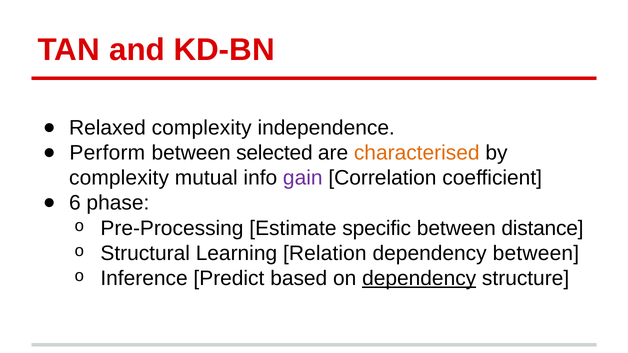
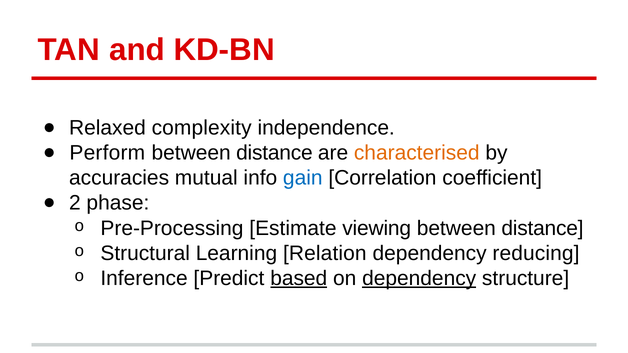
selected at (274, 153): selected -> distance
complexity at (119, 178): complexity -> accuracies
gain colour: purple -> blue
6: 6 -> 2
specific: specific -> viewing
dependency between: between -> reducing
based underline: none -> present
